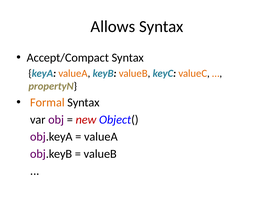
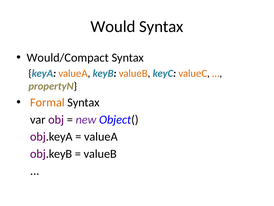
Allows: Allows -> Would
Accept/Compact: Accept/Compact -> Would/Compact
new colour: red -> purple
